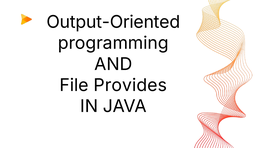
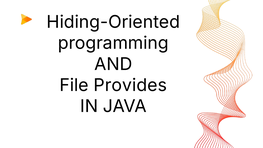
Output-Oriented: Output-Oriented -> Hiding-Oriented
